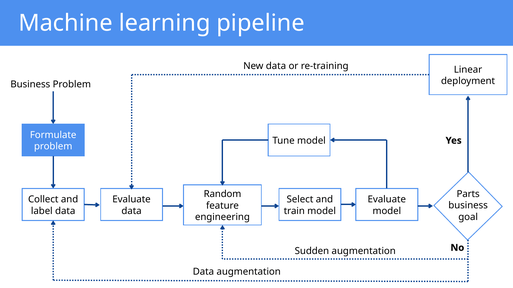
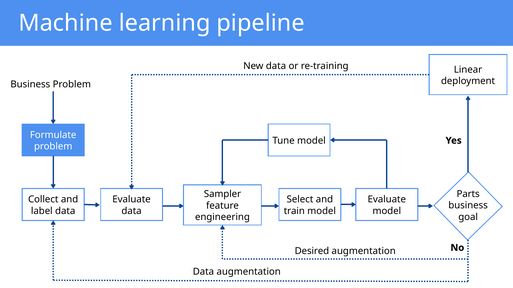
Random: Random -> Sampler
Sudden: Sudden -> Desired
